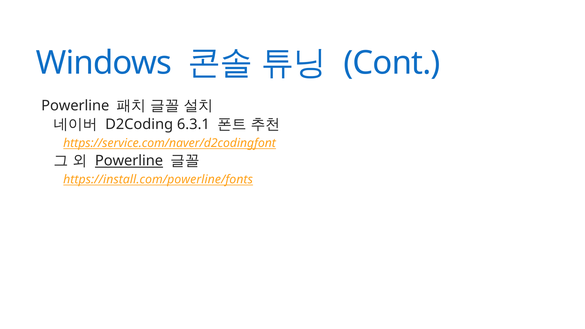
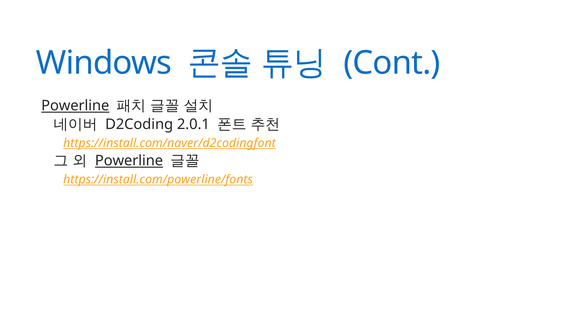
Powerline at (75, 106) underline: none -> present
6.3.1: 6.3.1 -> 2.0.1
https://service.com/naver/d2codingfont: https://service.com/naver/d2codingfont -> https://install.com/naver/d2codingfont
